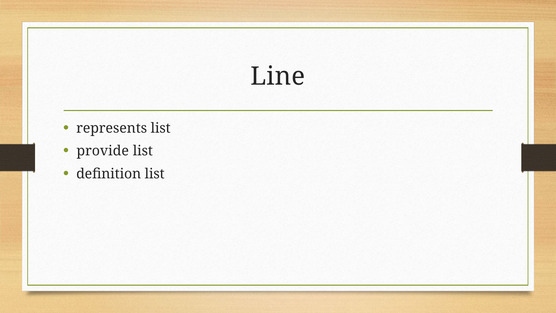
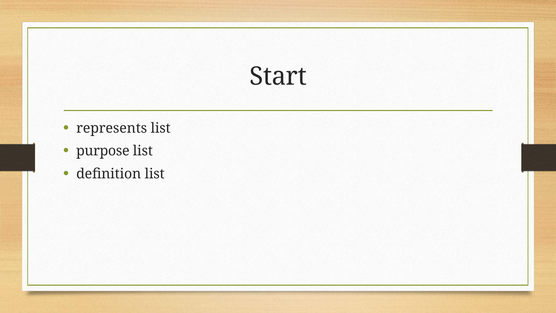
Line: Line -> Start
provide: provide -> purpose
